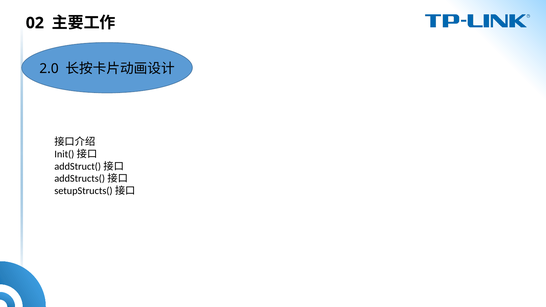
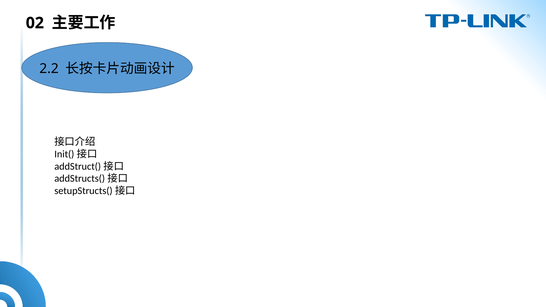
2.0: 2.0 -> 2.2
